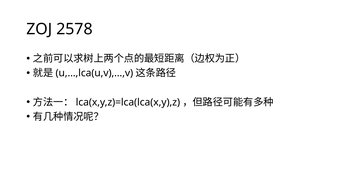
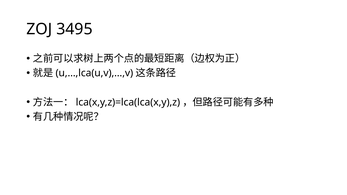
2578: 2578 -> 3495
